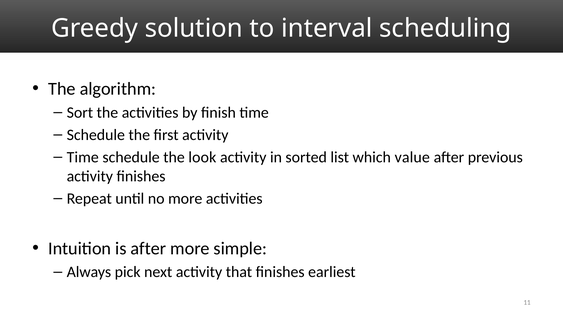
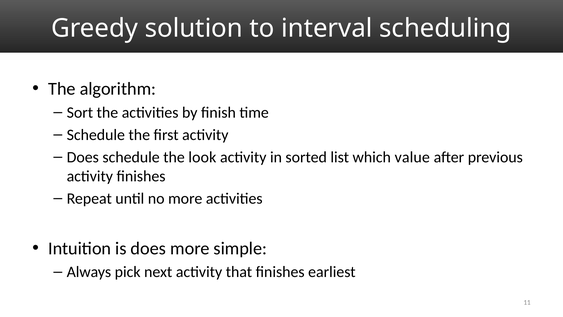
Time at (83, 157): Time -> Does
is after: after -> does
